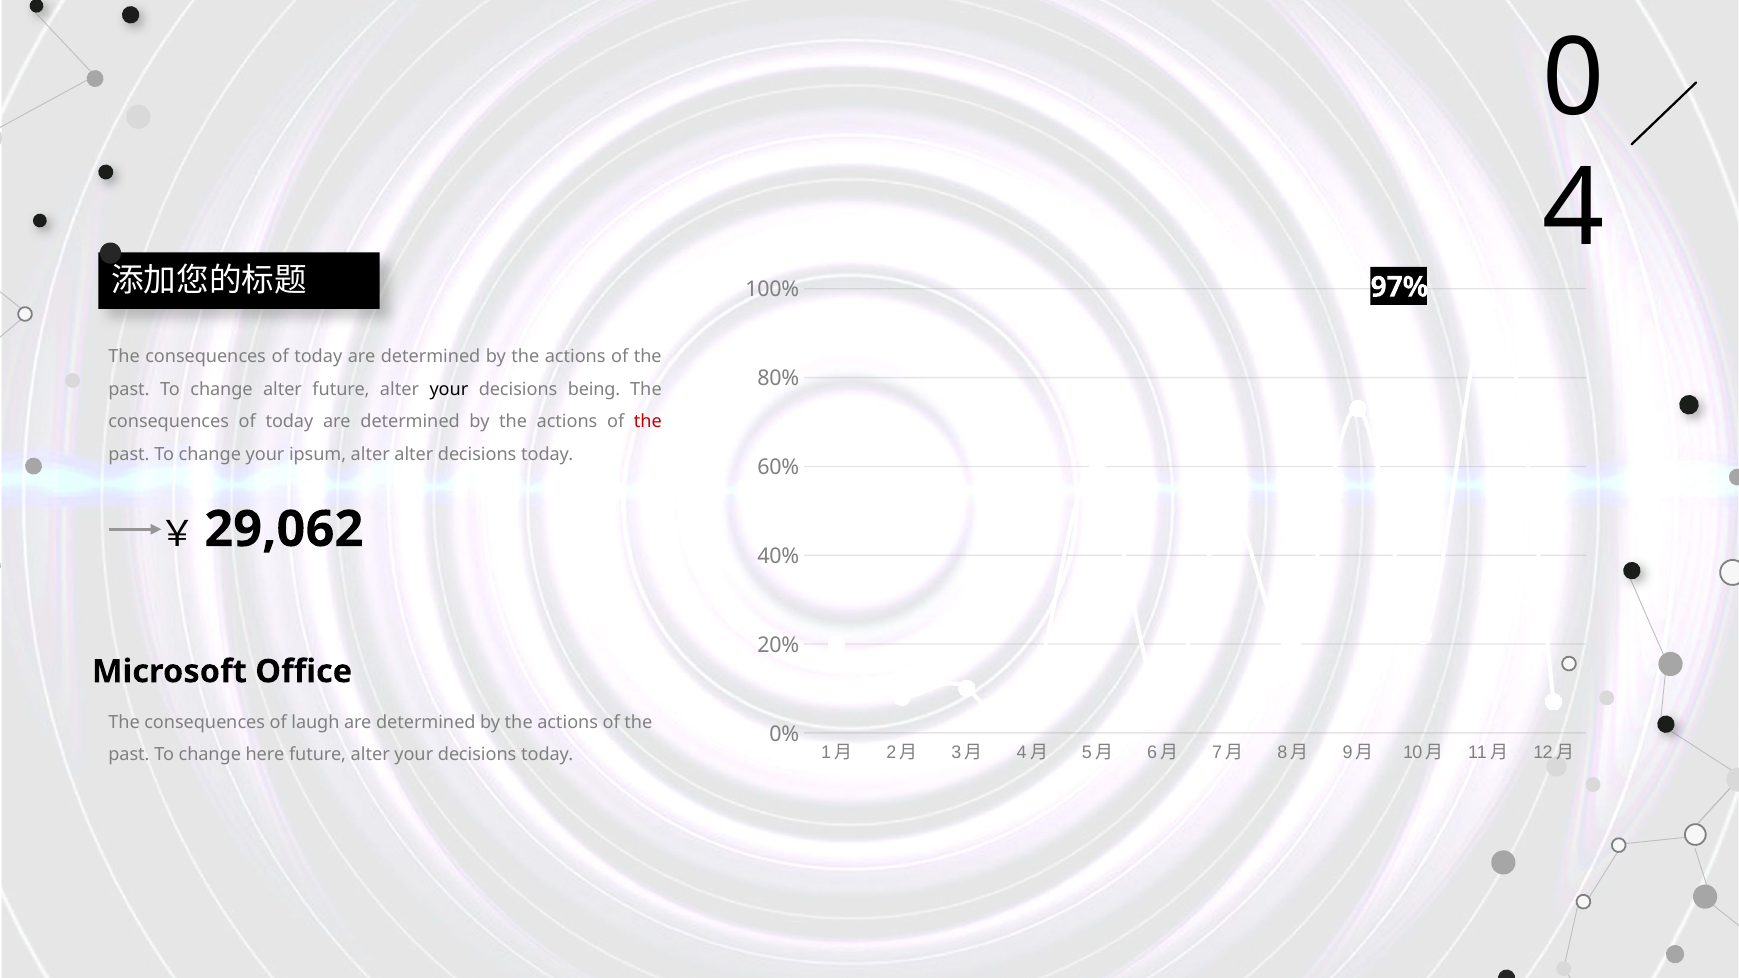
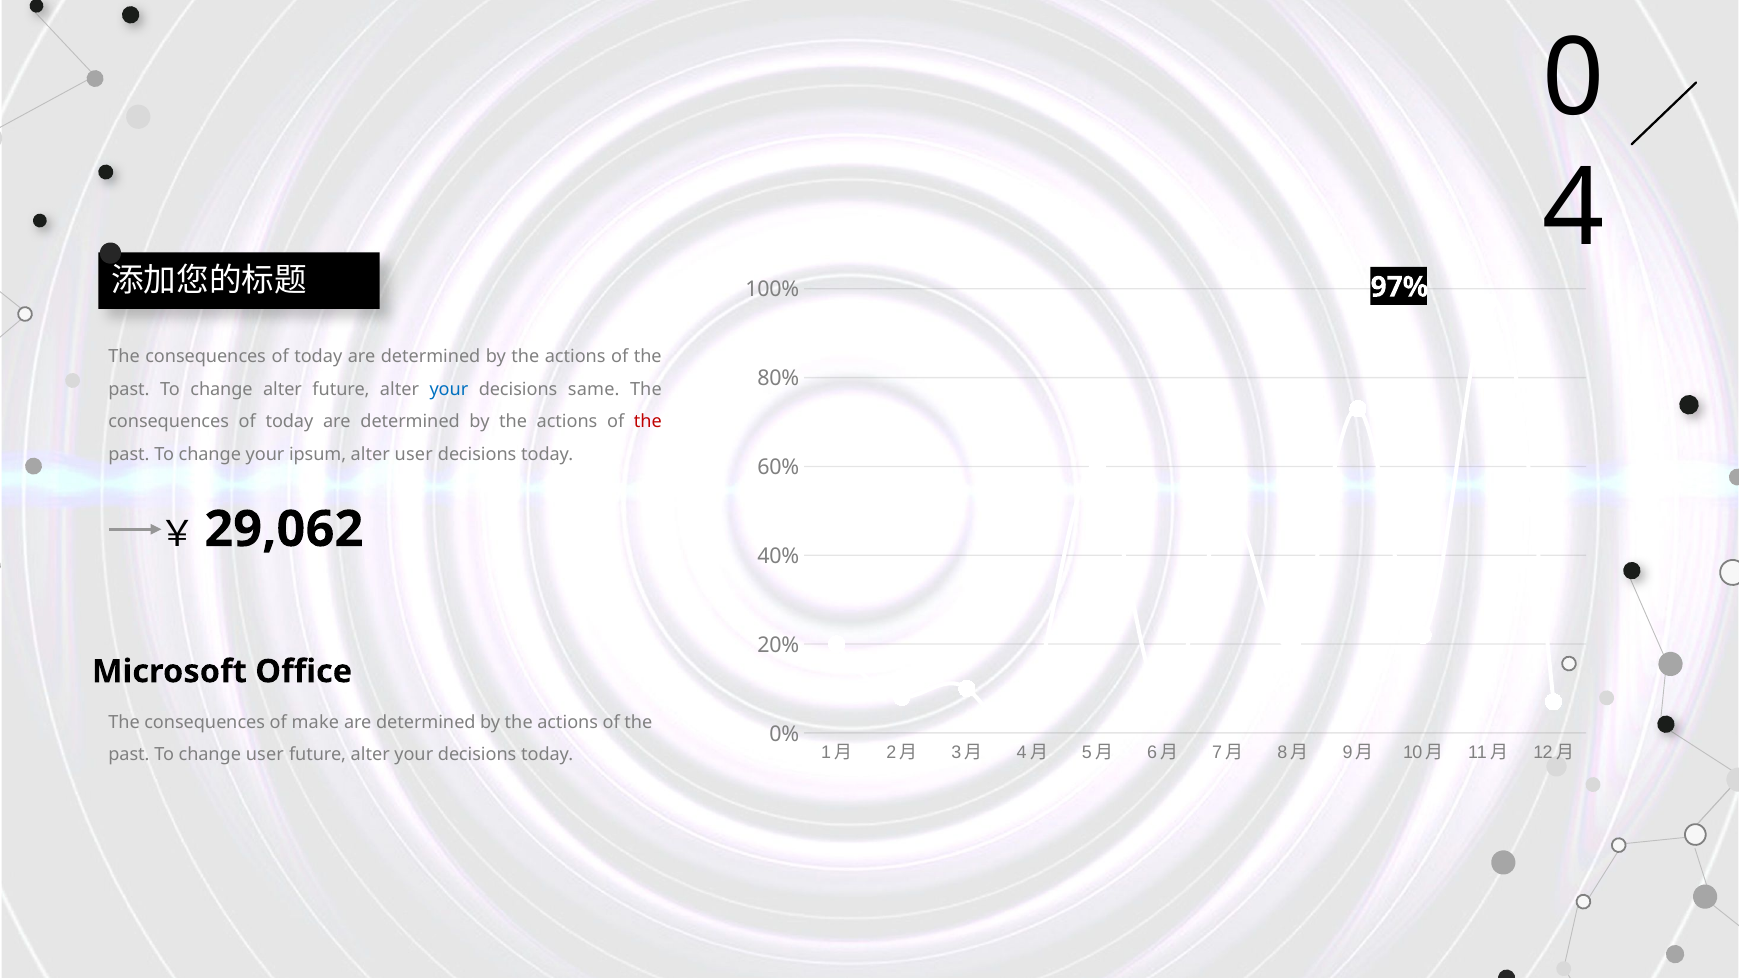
your at (449, 389) colour: black -> blue
being: being -> same
alter alter: alter -> user
laugh: laugh -> make
change here: here -> user
